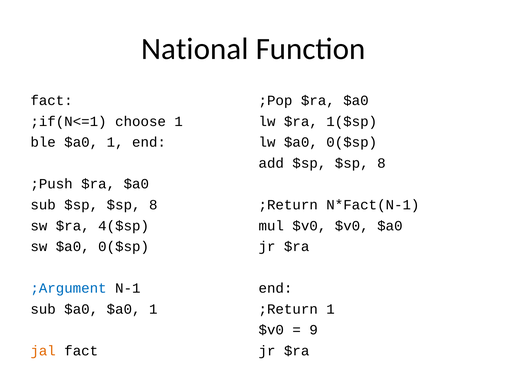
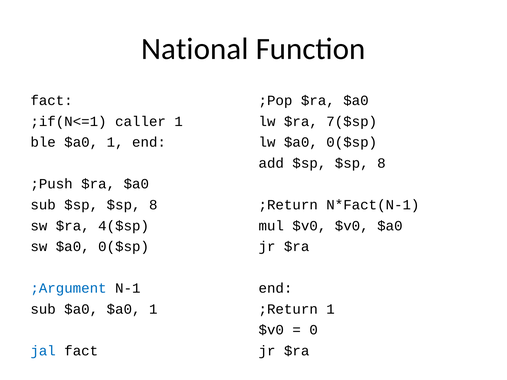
choose: choose -> caller
1($sp: 1($sp -> 7($sp
9: 9 -> 0
jal colour: orange -> blue
